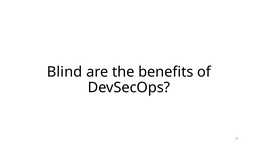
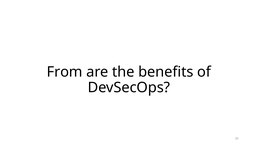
Blind: Blind -> From
